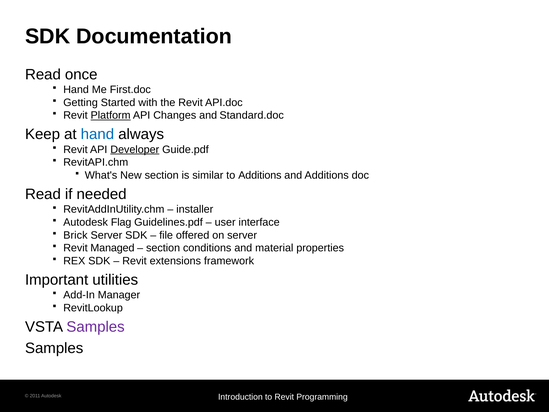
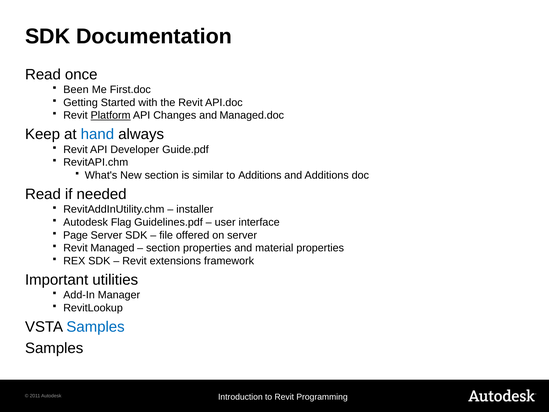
Hand at (76, 90): Hand -> Been
Standard.doc: Standard.doc -> Managed.doc
Developer underline: present -> none
Brick: Brick -> Page
section conditions: conditions -> properties
Samples at (96, 327) colour: purple -> blue
